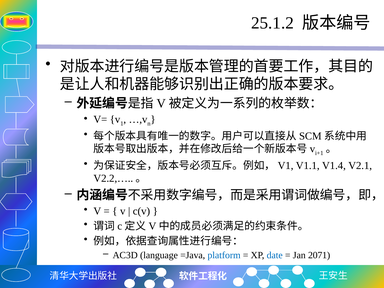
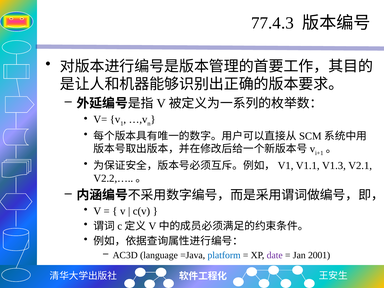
25.1.2: 25.1.2 -> 77.4.3
V1.4: V1.4 -> V1.3
date colour: blue -> purple
2071: 2071 -> 2001
